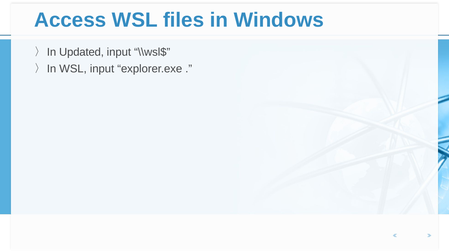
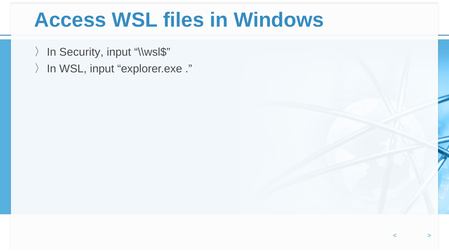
Updated: Updated -> Security
